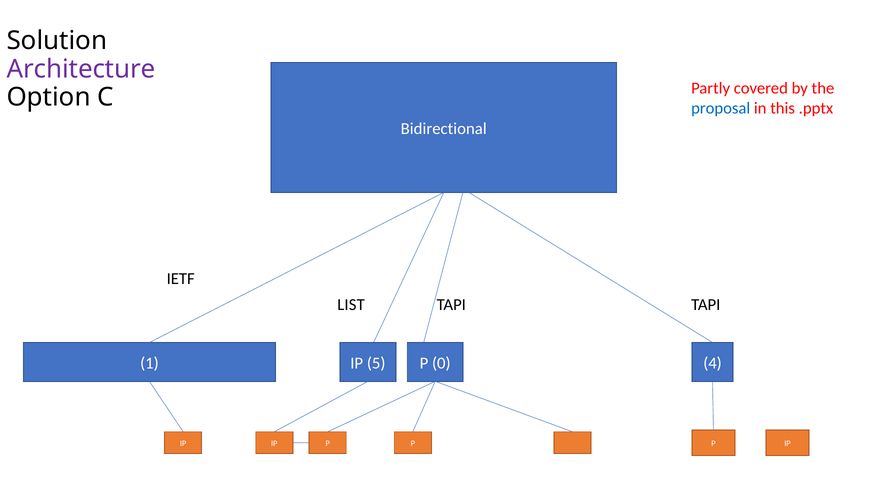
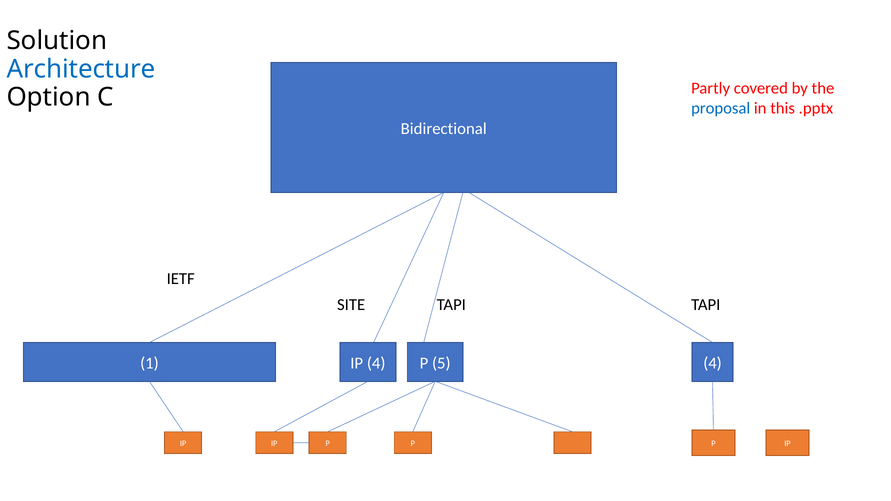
Architecture colour: purple -> blue
LIST: LIST -> SITE
IP 5: 5 -> 4
0: 0 -> 5
